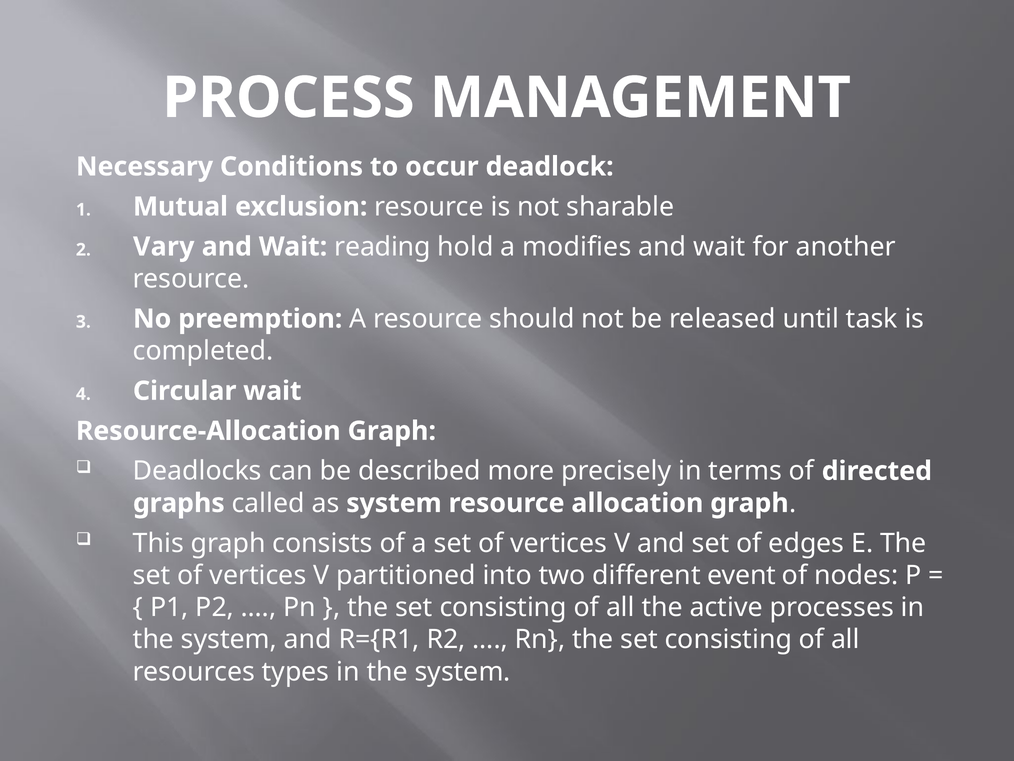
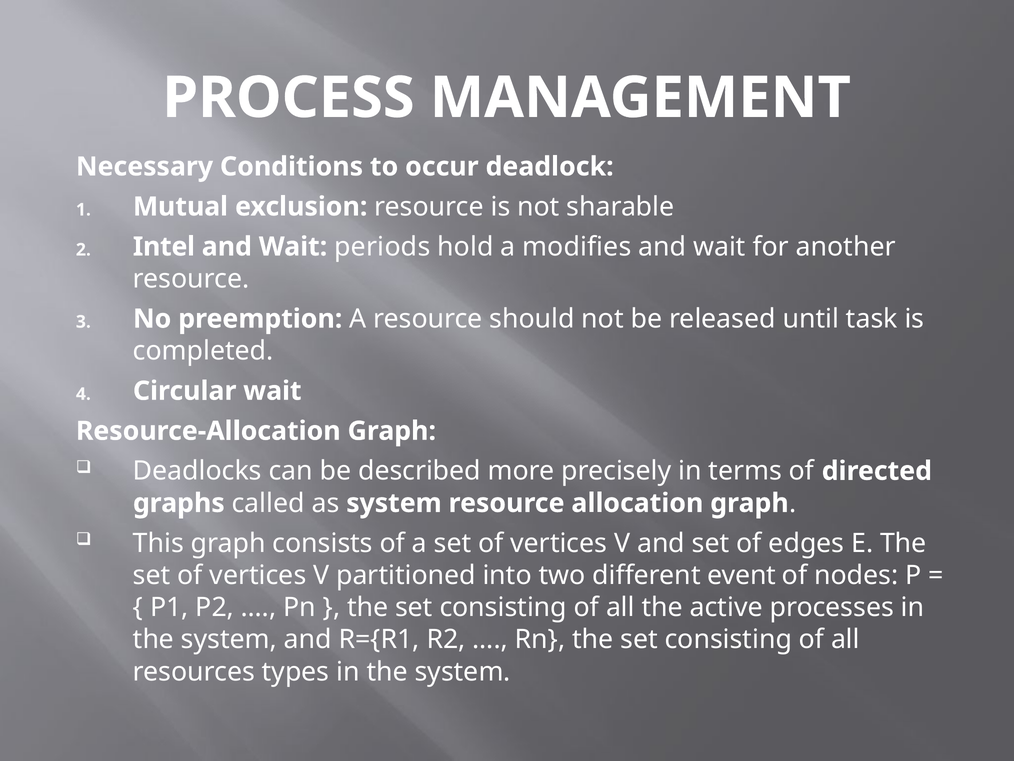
Vary: Vary -> Intel
reading: reading -> periods
